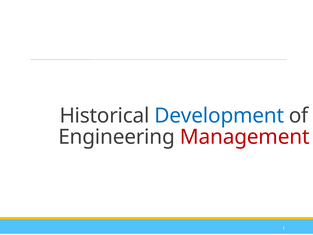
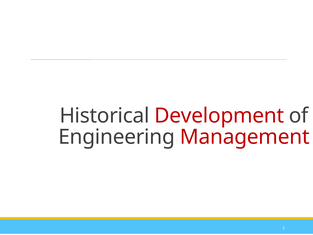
Development colour: blue -> red
